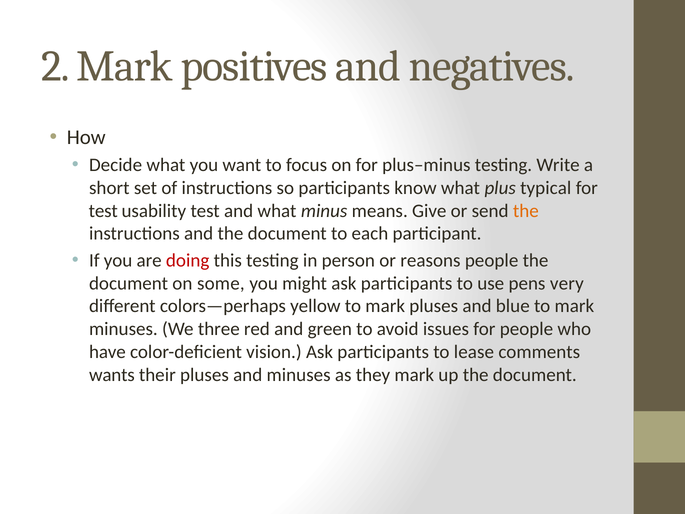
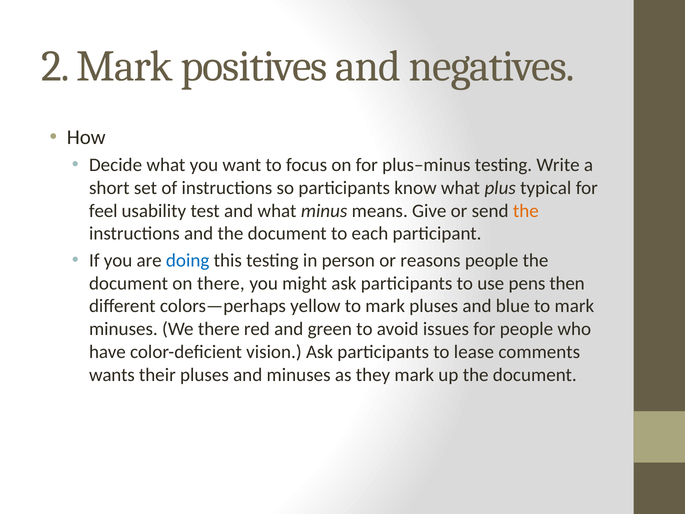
test at (103, 211): test -> feel
doing colour: red -> blue
on some: some -> there
very: very -> then
We three: three -> there
